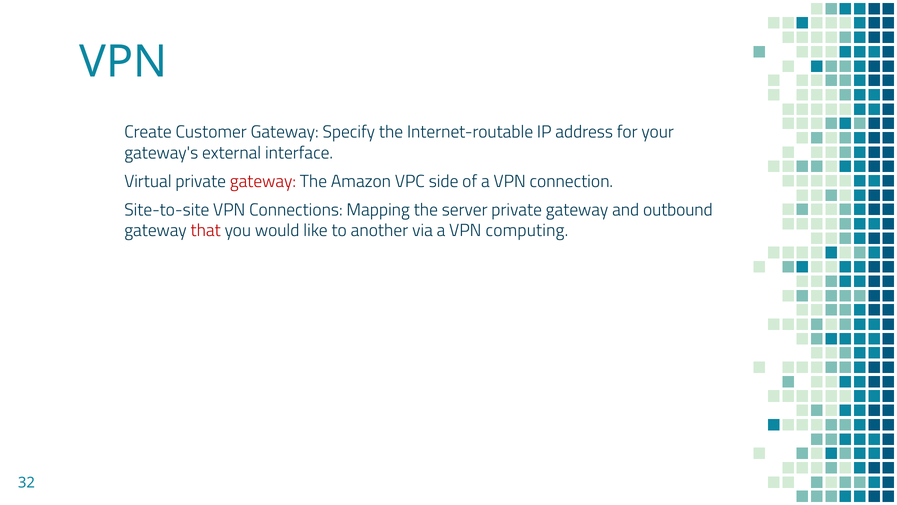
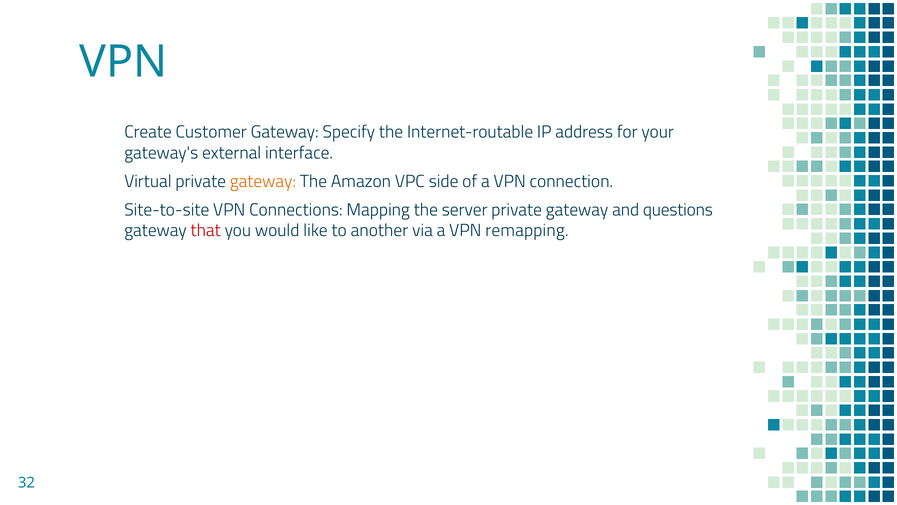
gateway at (263, 181) colour: red -> orange
outbound: outbound -> questions
computing: computing -> remapping
